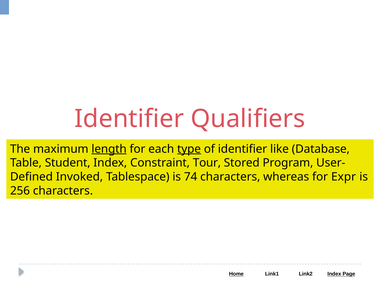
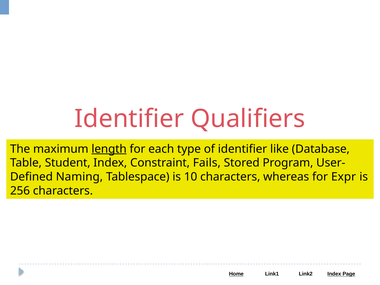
type underline: present -> none
Tour: Tour -> Fails
Invoked: Invoked -> Naming
74: 74 -> 10
